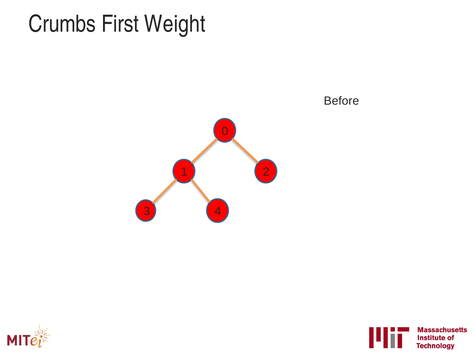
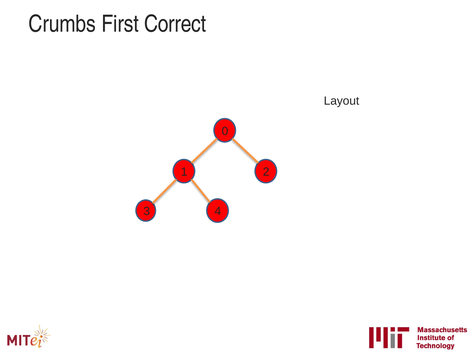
Weight: Weight -> Correct
Before: Before -> Layout
